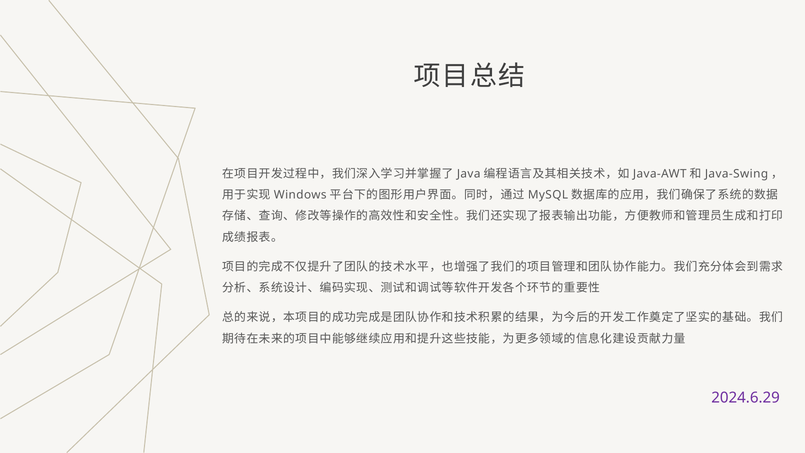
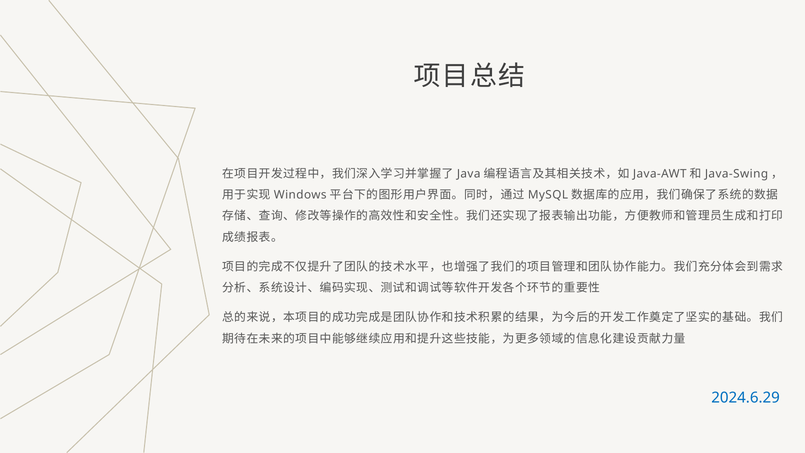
2024.6.29 colour: purple -> blue
